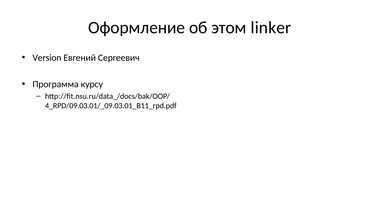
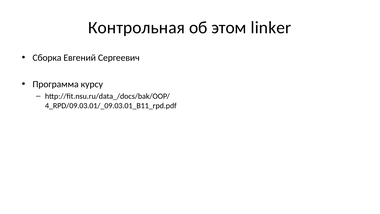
Оформление: Оформление -> Контрольная
Version: Version -> Сборка
